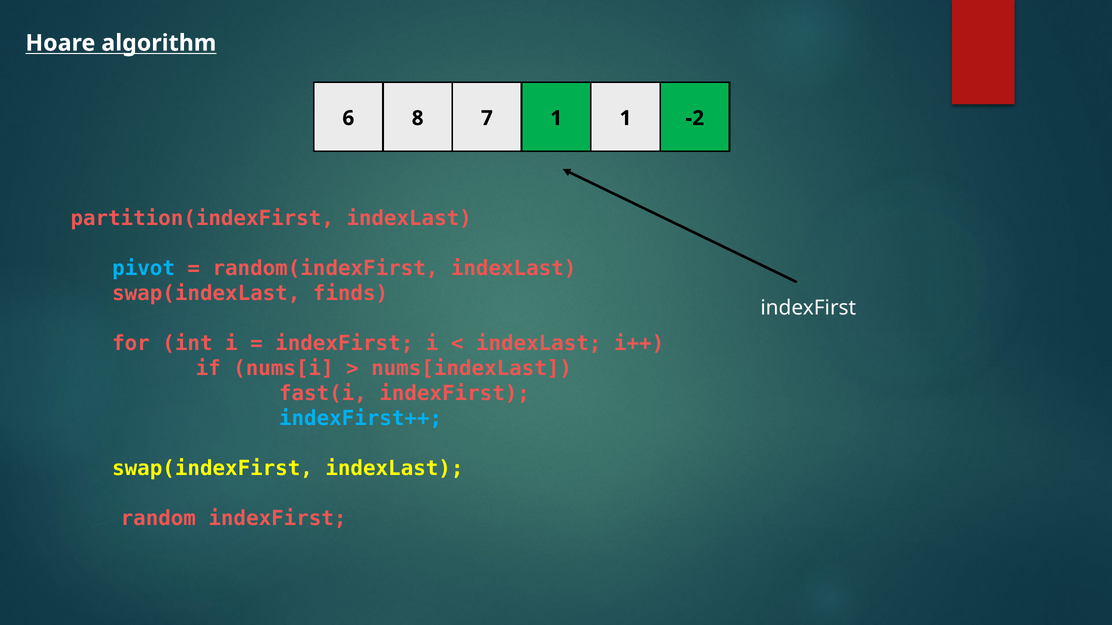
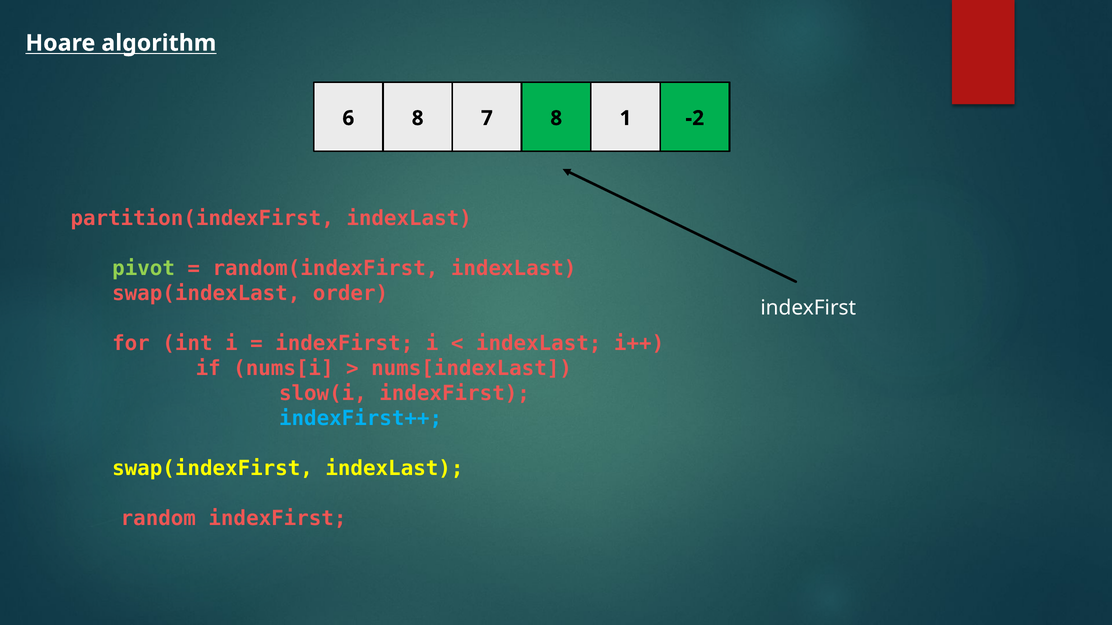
7 1: 1 -> 8
pivot colour: light blue -> light green
finds: finds -> order
fast(i: fast(i -> slow(i
